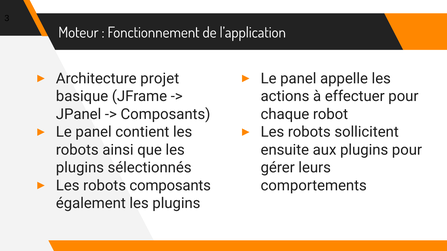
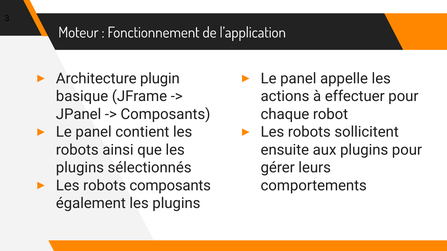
projet: projet -> plugin
